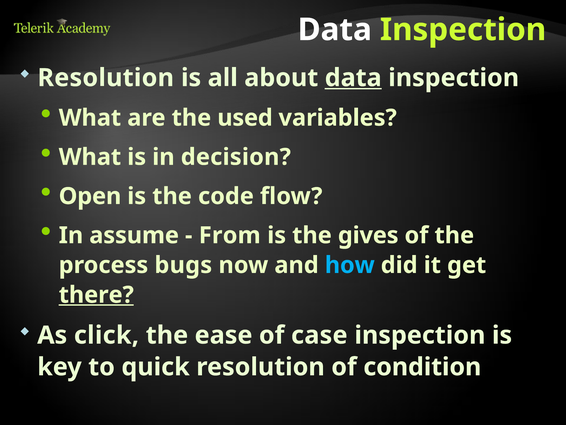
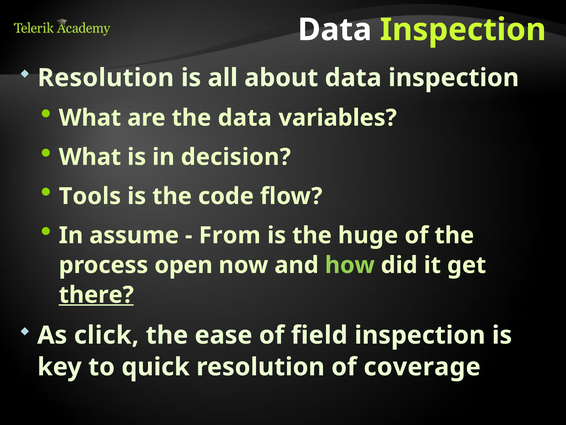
data at (353, 78) underline: present -> none
the used: used -> data
Open: Open -> Tools
gives: gives -> huge
bugs: bugs -> open
how colour: light blue -> light green
case: case -> field
condition: condition -> coverage
